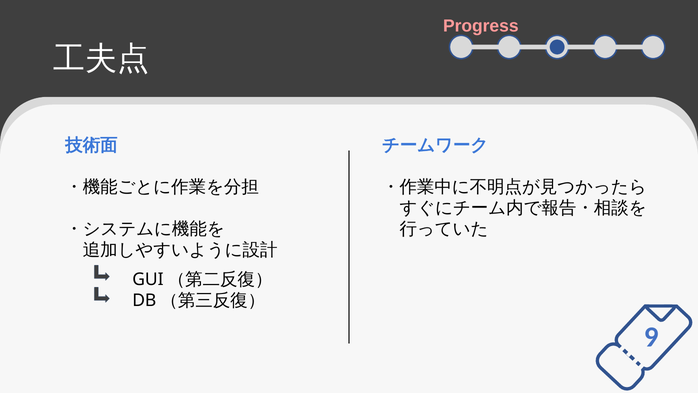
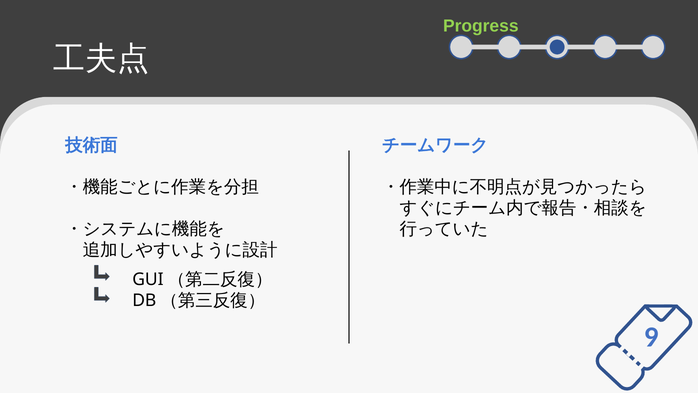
Progress colour: pink -> light green
